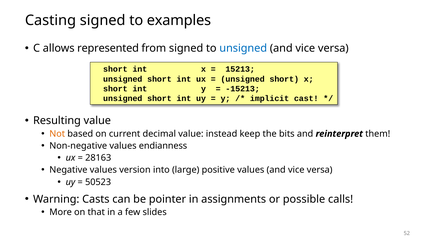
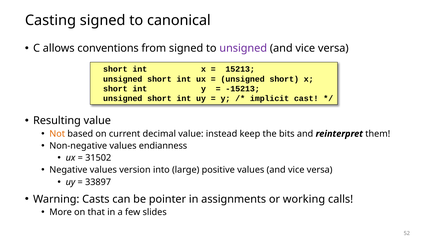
examples: examples -> canonical
represented: represented -> conventions
unsigned at (243, 48) colour: blue -> purple
28163: 28163 -> 31502
50523: 50523 -> 33897
possible: possible -> working
